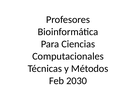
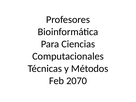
2030: 2030 -> 2070
